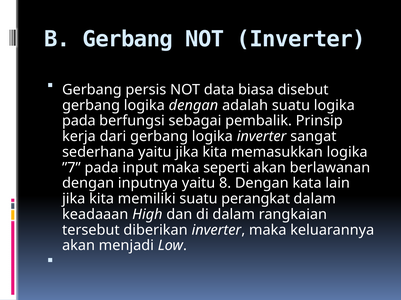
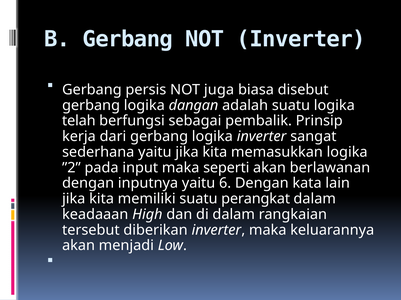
data: data -> juga
logika dengan: dengan -> dangan
pada at (79, 121): pada -> telah
”7: ”7 -> ”2
8: 8 -> 6
